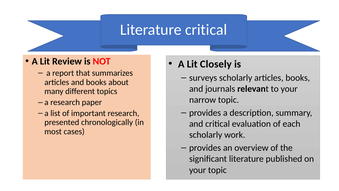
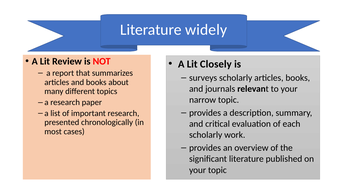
Literature critical: critical -> widely
